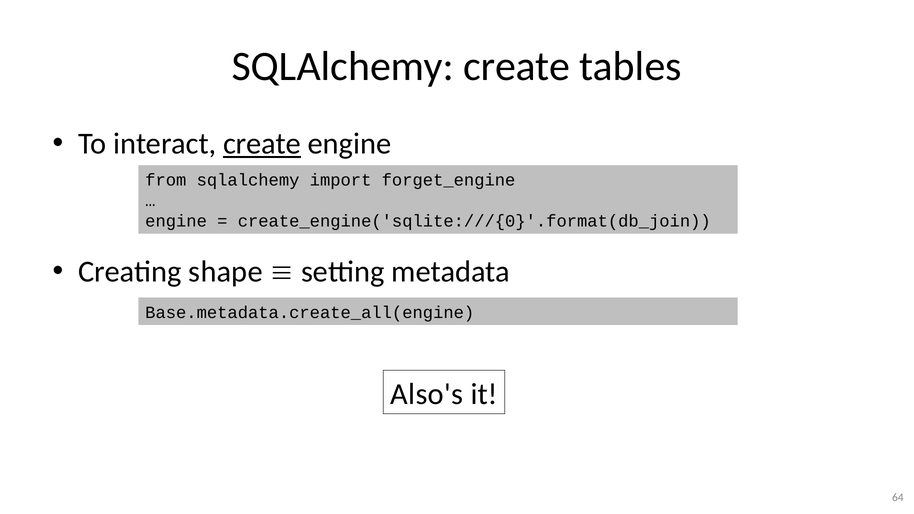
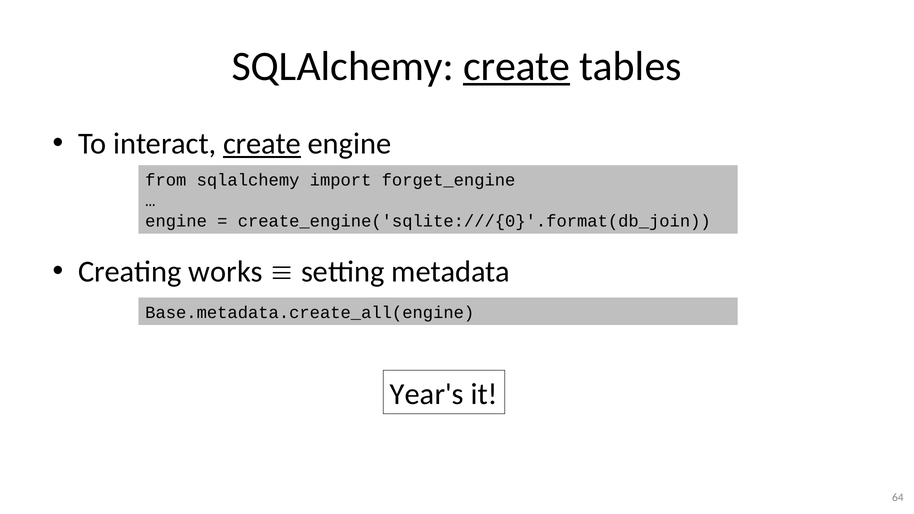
create at (517, 66) underline: none -> present
shape: shape -> works
Also's: Also's -> Year's
